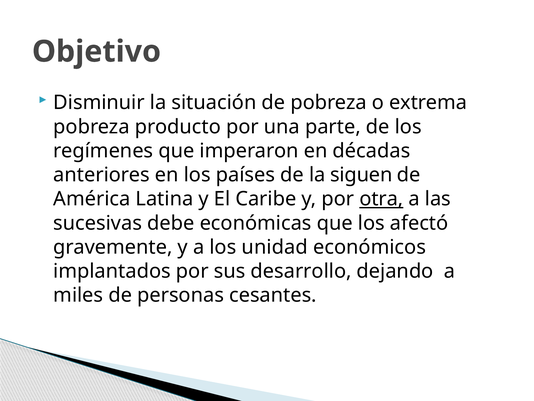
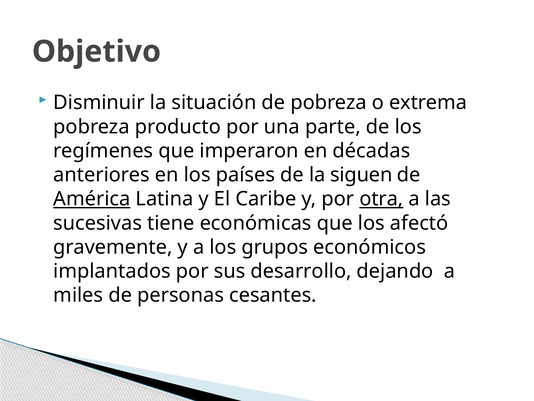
América underline: none -> present
debe: debe -> tiene
unidad: unidad -> grupos
